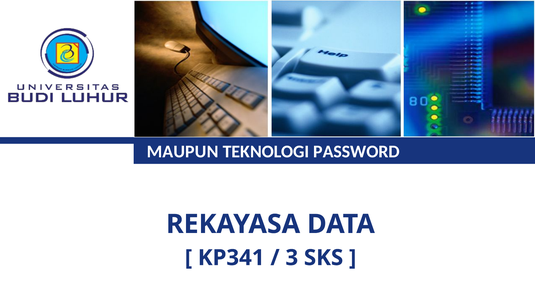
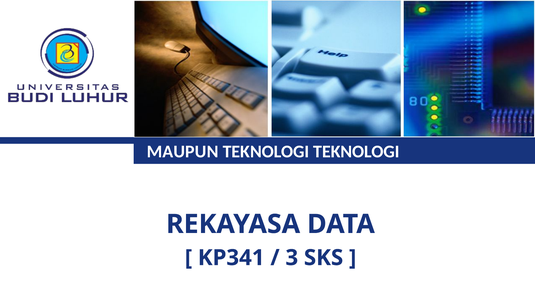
TEKNOLOGI PASSWORD: PASSWORD -> TEKNOLOGI
